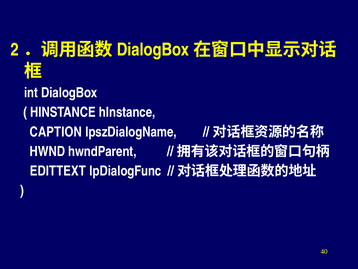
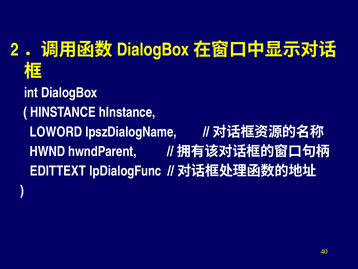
CAPTION: CAPTION -> LOWORD
